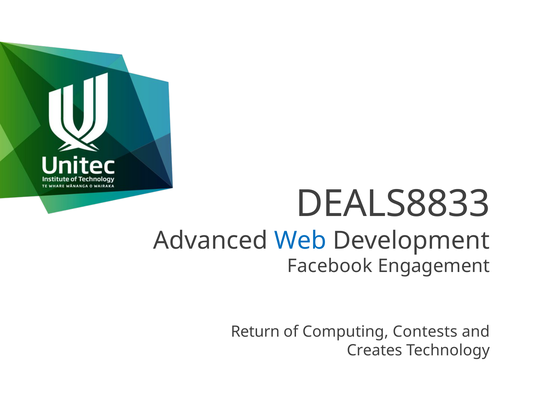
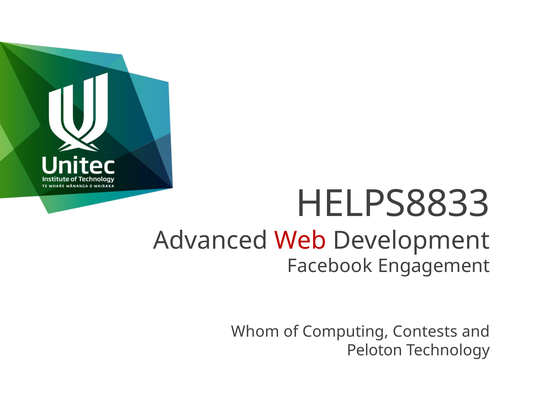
DEALS8833: DEALS8833 -> HELPS8833
Web colour: blue -> red
Return: Return -> Whom
Creates: Creates -> Peloton
